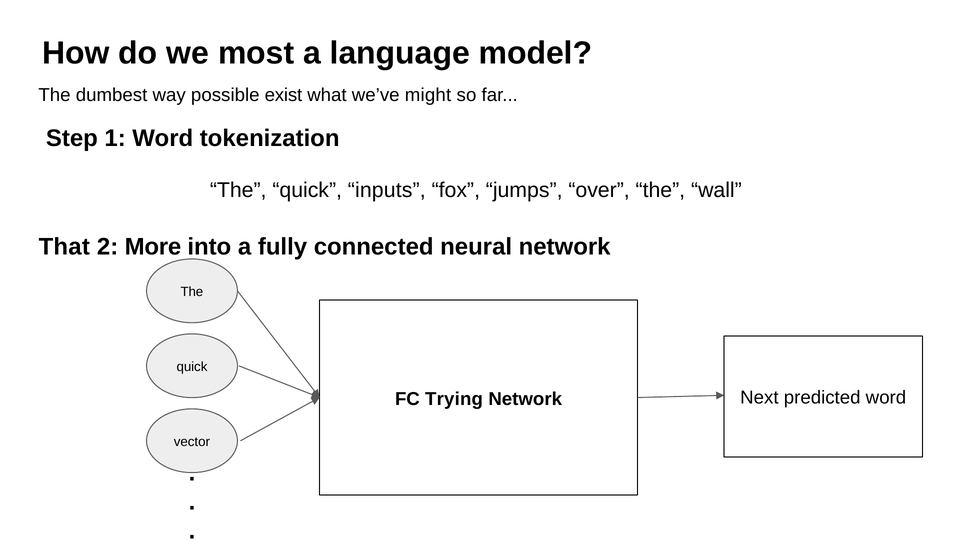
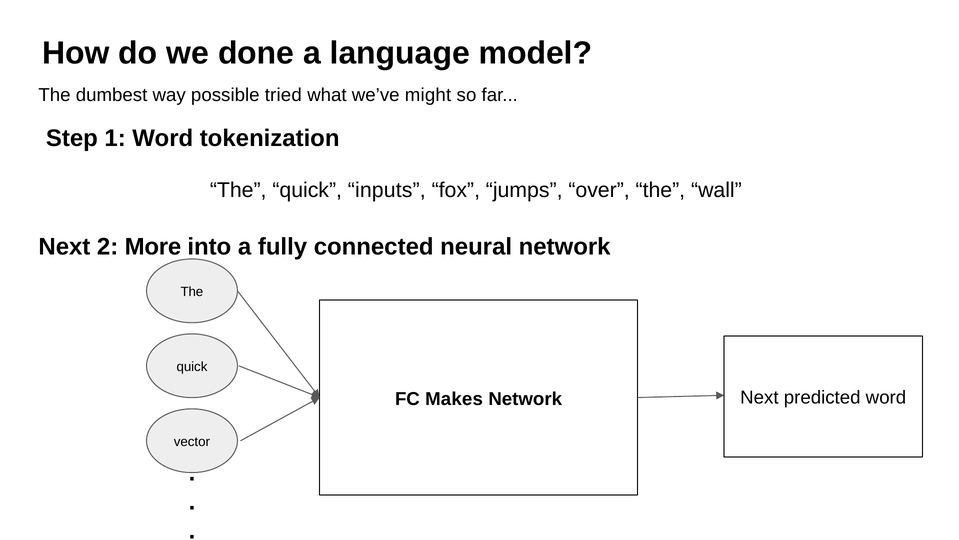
most: most -> done
exist: exist -> tried
That at (64, 247): That -> Next
Trying: Trying -> Makes
